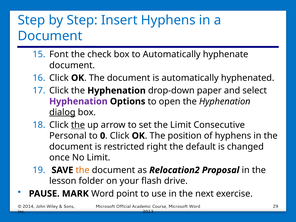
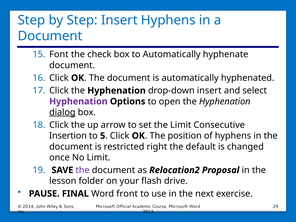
drop-down paper: paper -> insert
the at (78, 125) underline: present -> none
Personal: Personal -> Insertion
0: 0 -> 5
the at (83, 170) colour: orange -> purple
MARK: MARK -> FINAL
point: point -> front
